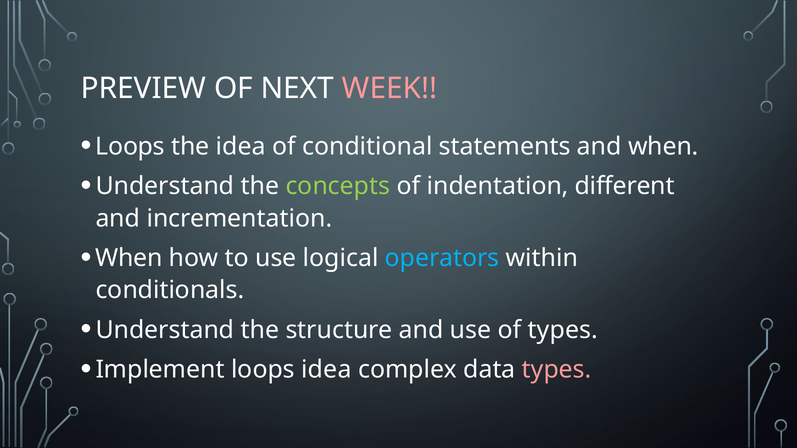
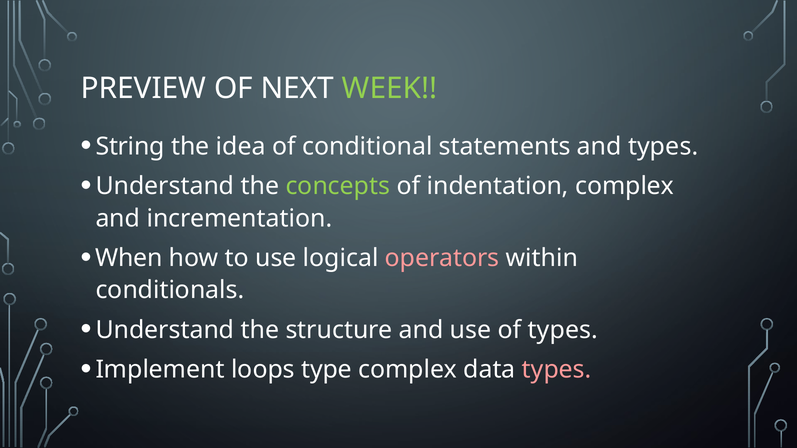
WEEK colour: pink -> light green
Loops at (130, 146): Loops -> String
and when: when -> types
indentation different: different -> complex
operators colour: light blue -> pink
loops idea: idea -> type
